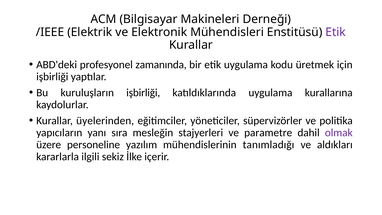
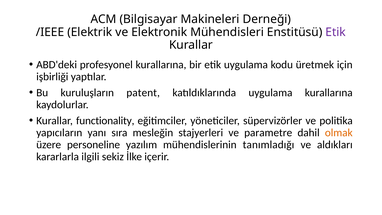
profesyonel zamanında: zamanında -> kurallarına
kuruluşların işbirliği: işbirliği -> patent
üyelerinden: üyelerinden -> functionality
olmak colour: purple -> orange
